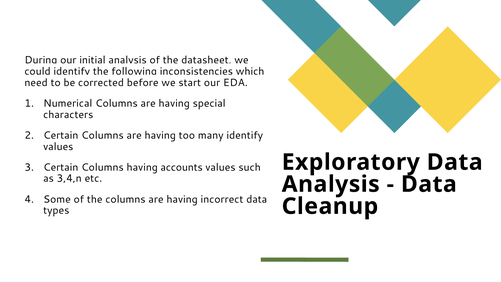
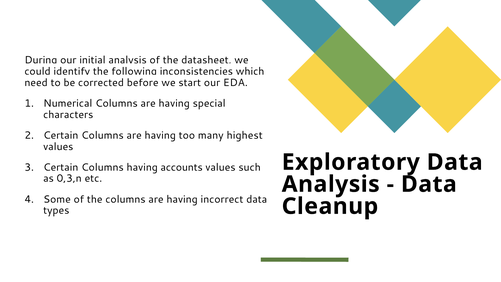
many identify: identify -> highest
3,4,n: 3,4,n -> 0,3,n
